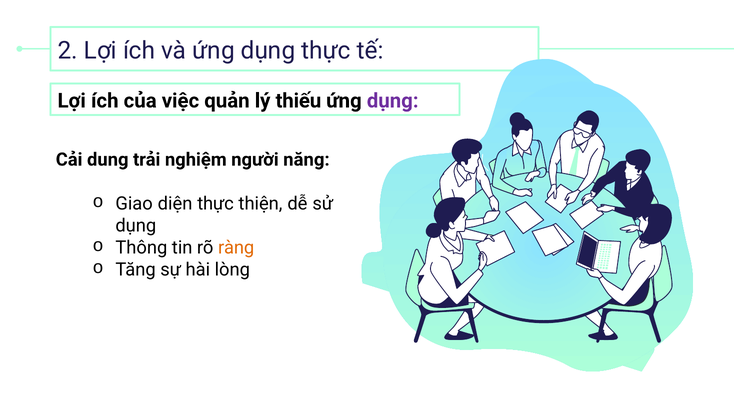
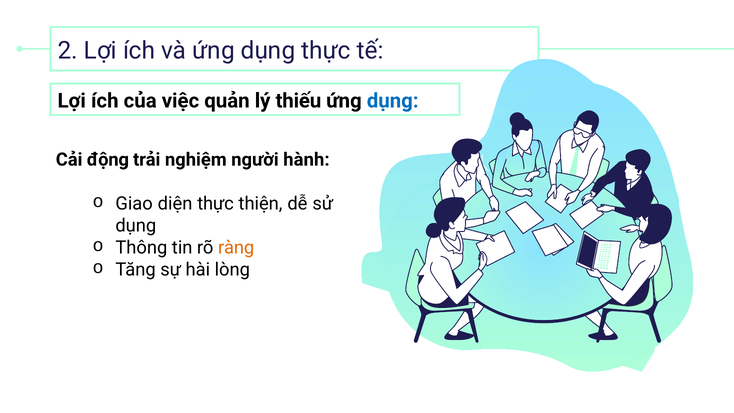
dụng at (393, 101) colour: purple -> blue
dung: dung -> động
năng: năng -> hành
